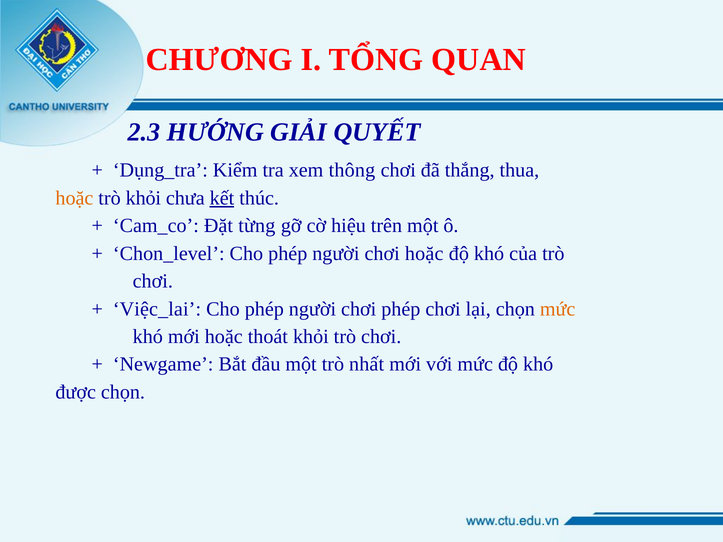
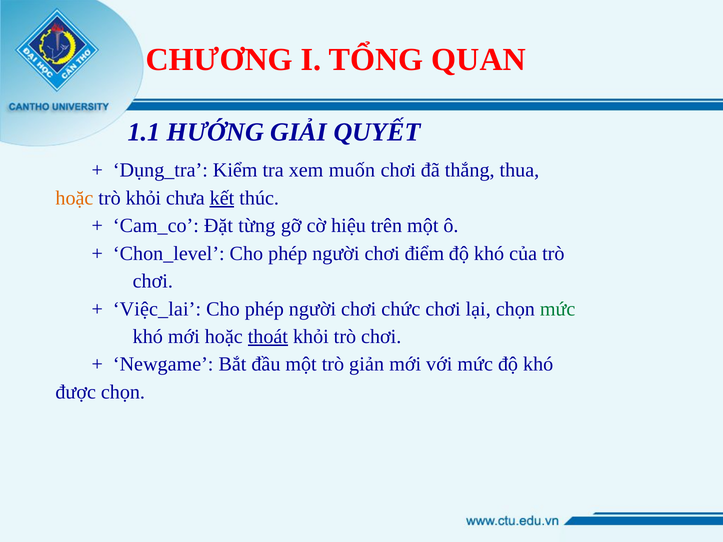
2.3: 2.3 -> 1.1
thông: thông -> muốn
chơi hoặc: hoặc -> điểm
chơi phép: phép -> chức
mức at (558, 309) colour: orange -> green
thoát underline: none -> present
nhất: nhất -> giản
